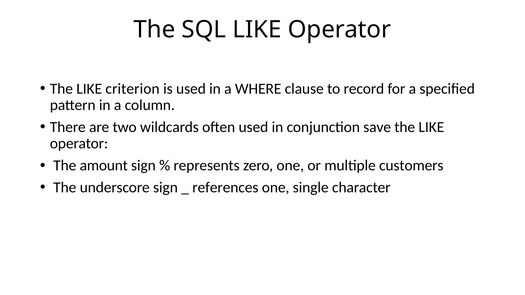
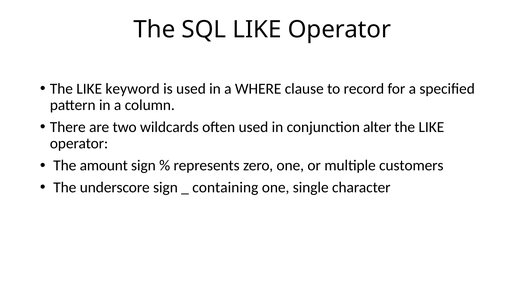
criterion: criterion -> keyword
save: save -> alter
references: references -> containing
